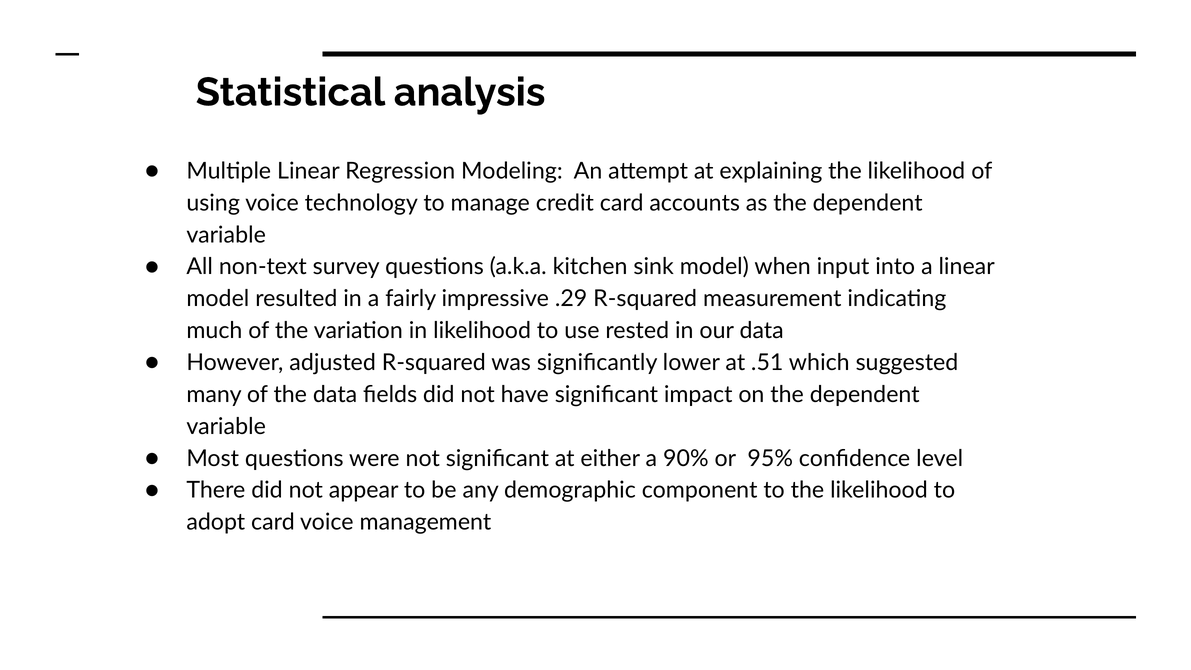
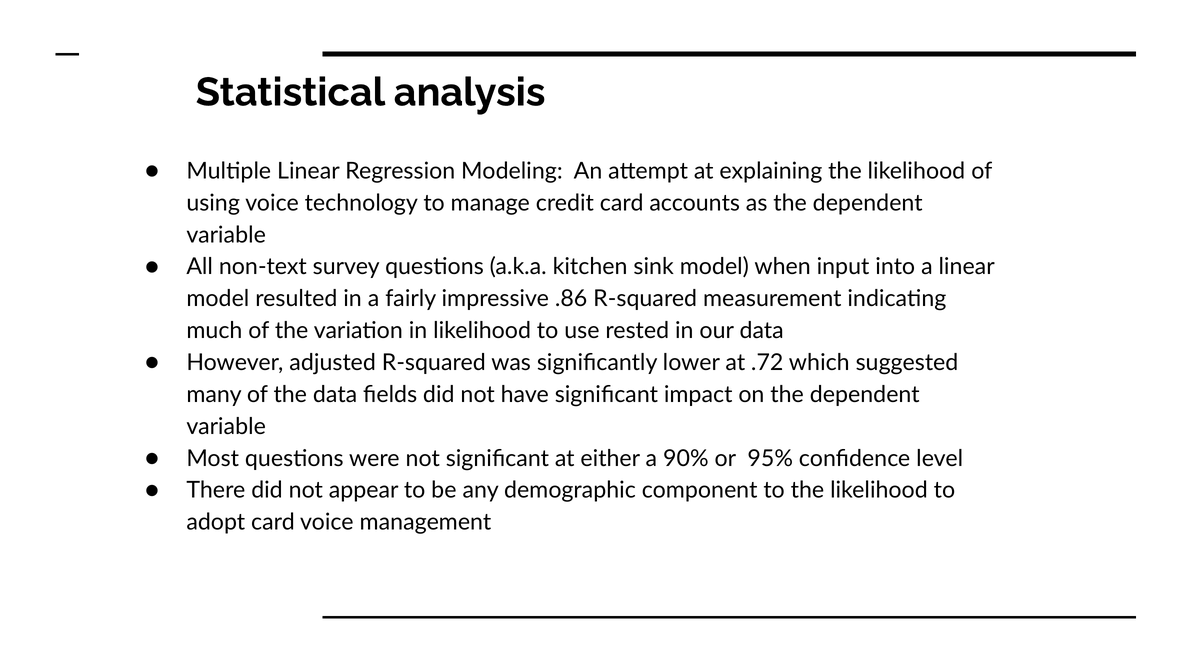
.29: .29 -> .86
.51: .51 -> .72
